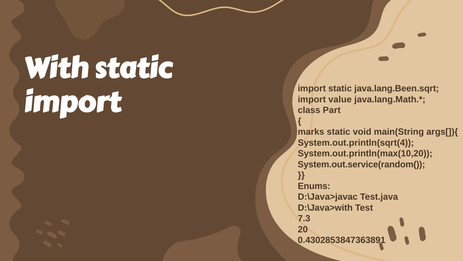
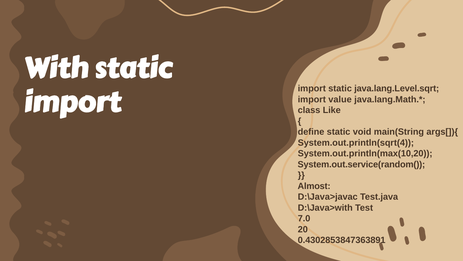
java.lang.Been.sqrt: java.lang.Been.sqrt -> java.lang.Level.sqrt
Part: Part -> Like
marks: marks -> define
Enums: Enums -> Almost
7.3: 7.3 -> 7.0
